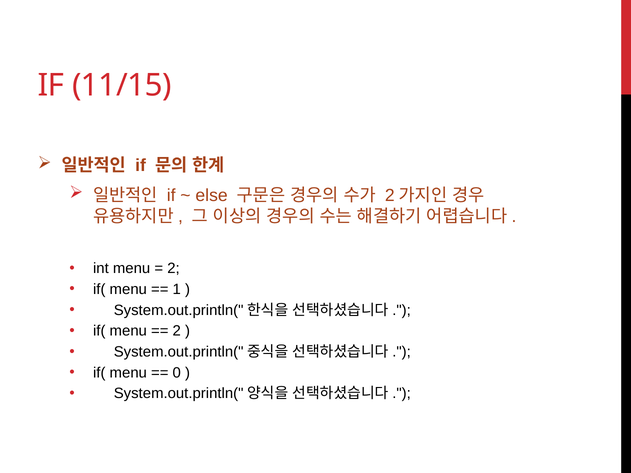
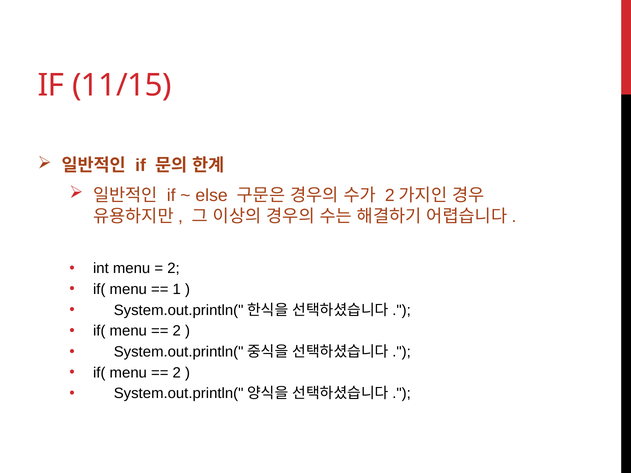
0 at (177, 373): 0 -> 2
